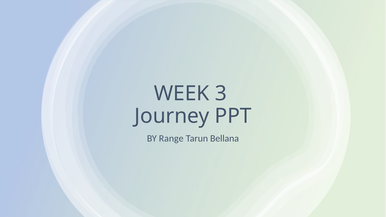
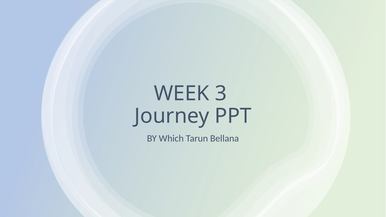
Range: Range -> Which
